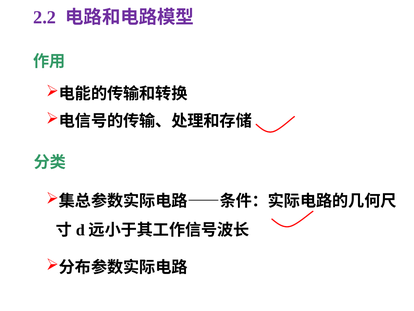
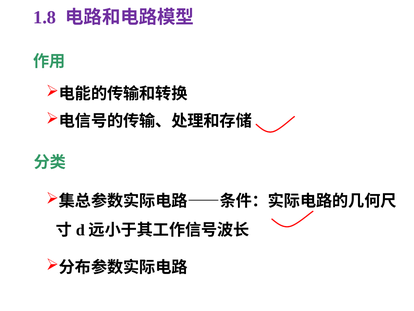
2.2: 2.2 -> 1.8
